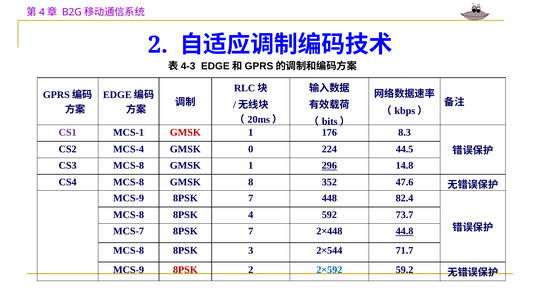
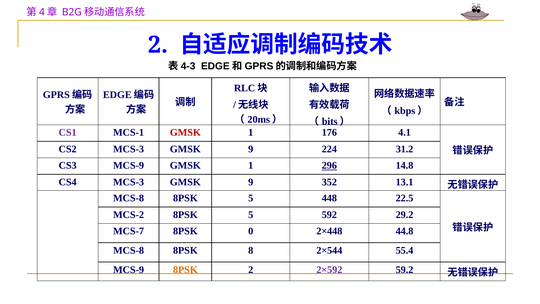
8.3: 8.3 -> 4.1
CS2 MCS-4: MCS-4 -> MCS-3
0 at (251, 149): 0 -> 9
44.5: 44.5 -> 31.2
CS3 MCS-8: MCS-8 -> MCS-9
CS4 MCS-8: MCS-8 -> MCS-3
8 at (251, 182): 8 -> 9
47.6: 47.6 -> 13.1
MCS-9 at (129, 198): MCS-9 -> MCS-8
7 at (251, 198): 7 -> 5
82.4: 82.4 -> 22.5
MCS-8 at (129, 215): MCS-8 -> MCS-2
4 at (251, 215): 4 -> 5
73.7: 73.7 -> 29.2
MCS-7 8PSK 7: 7 -> 0
44.8 underline: present -> none
3: 3 -> 8
71.7: 71.7 -> 55.4
8PSK at (185, 269) colour: red -> orange
2×592 colour: blue -> purple
